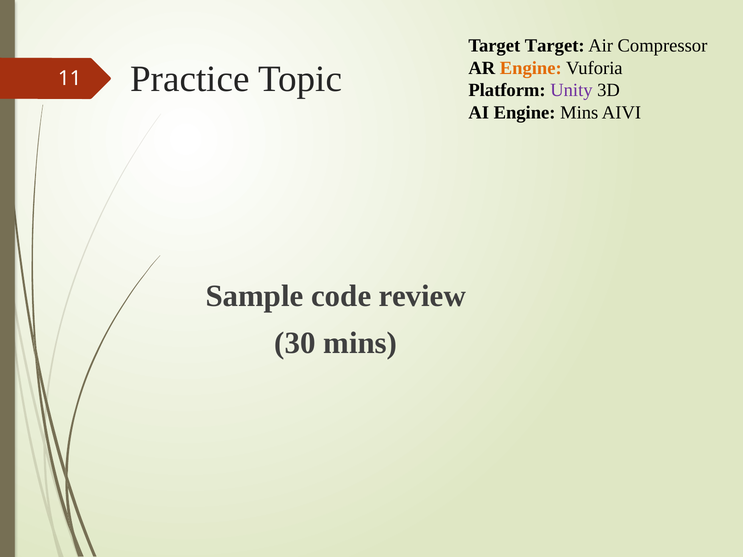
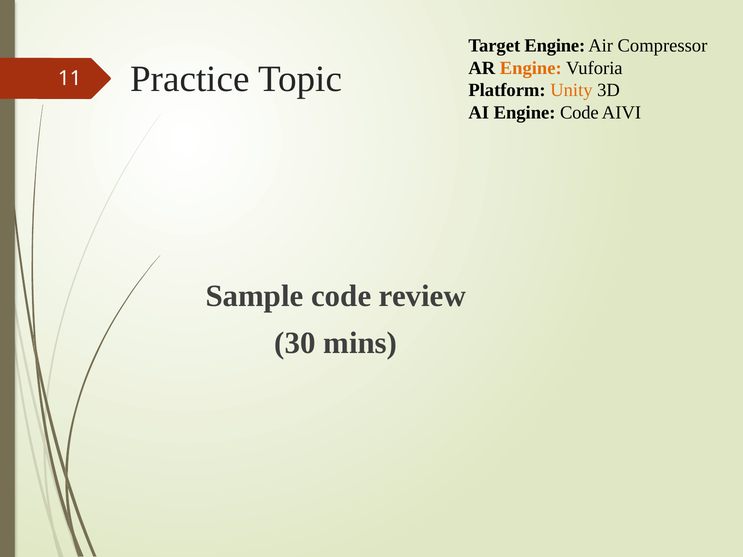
Target Target: Target -> Engine
Unity colour: purple -> orange
Engine Mins: Mins -> Code
